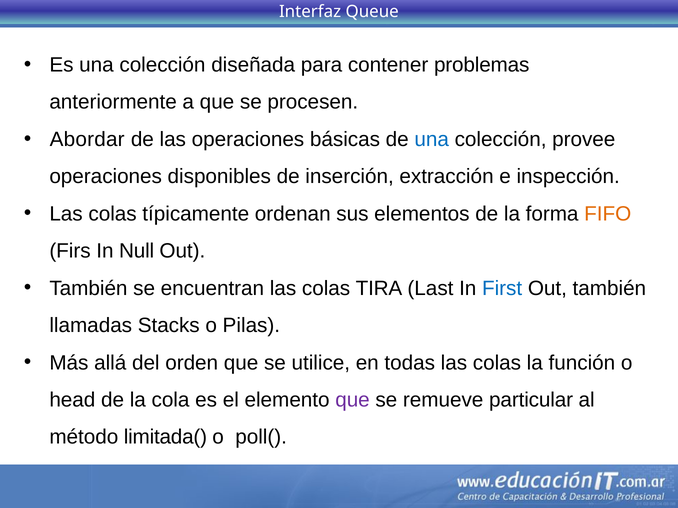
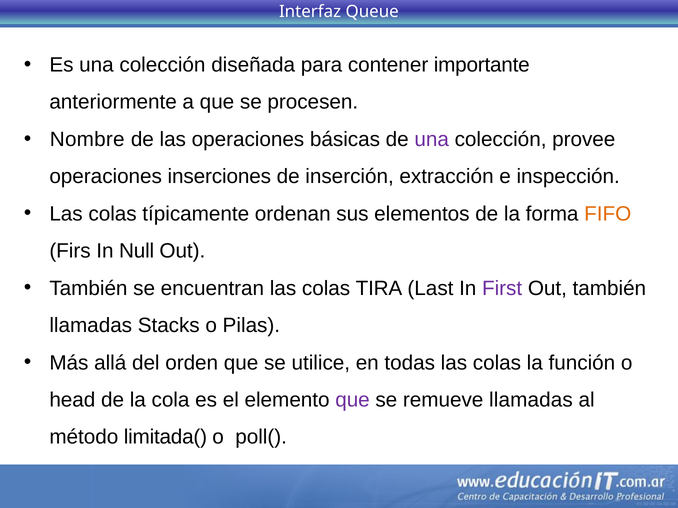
problemas: problemas -> importante
Abordar at (87, 139): Abordar -> Nombre
una at (432, 139) colour: blue -> purple
disponibles: disponibles -> inserciones
First colour: blue -> purple
remueve particular: particular -> llamadas
